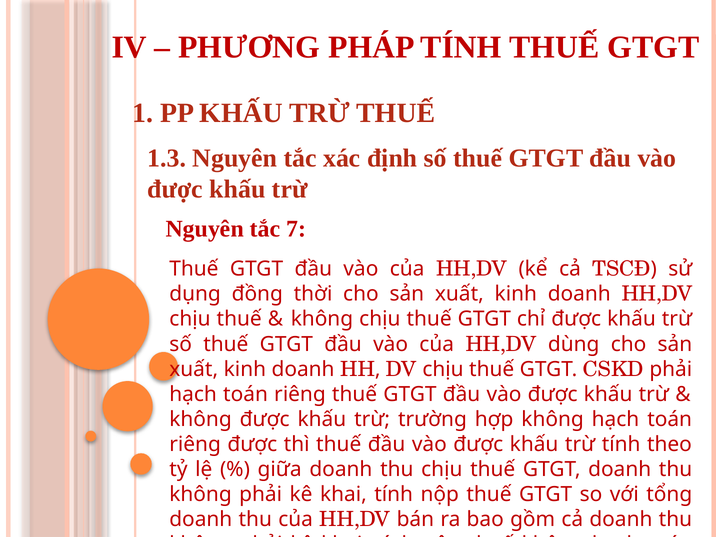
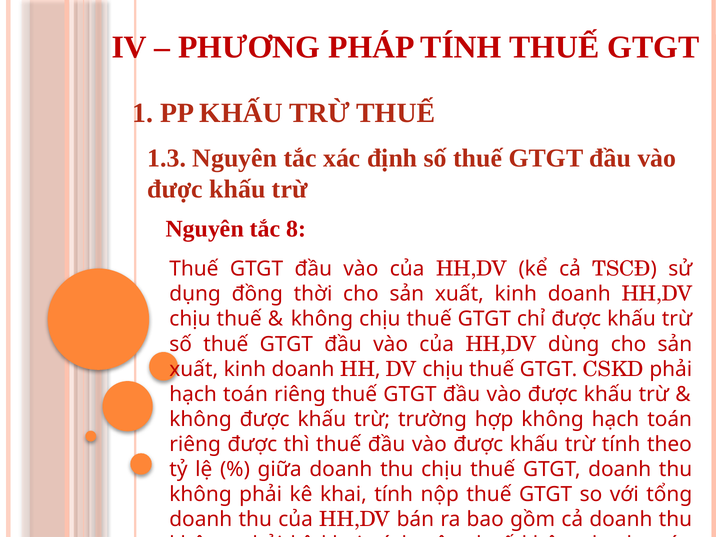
7: 7 -> 8
